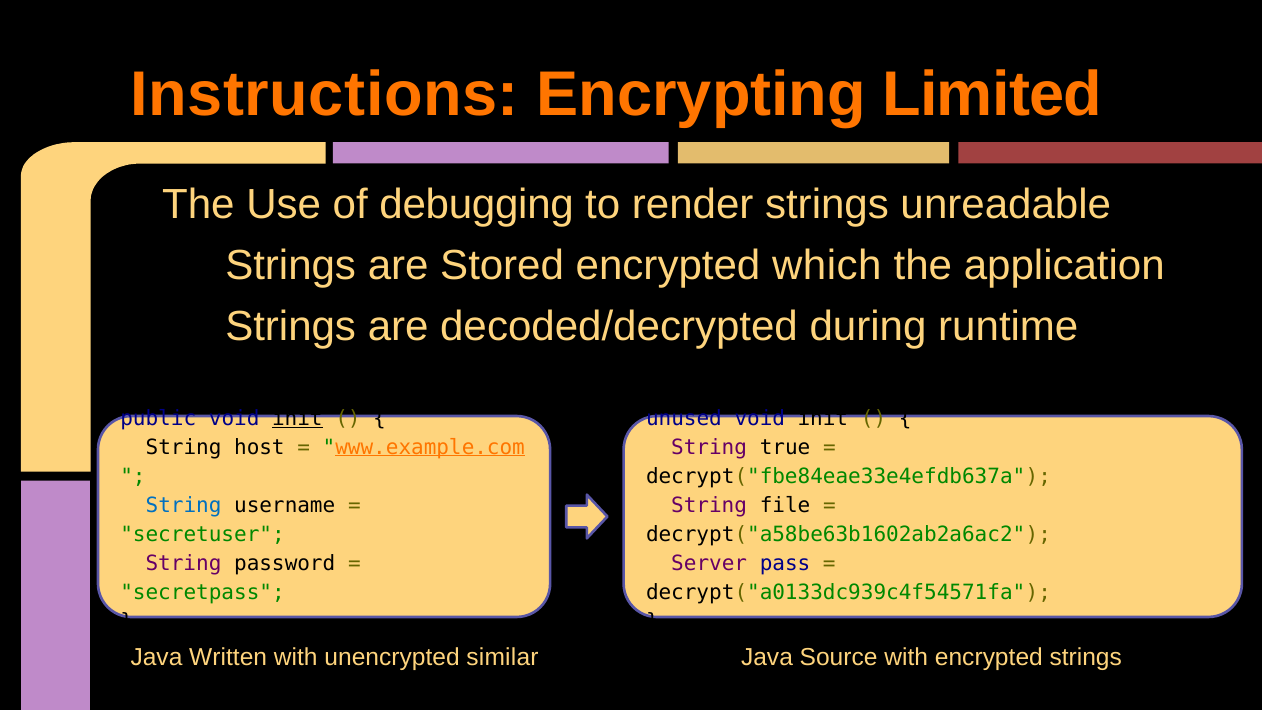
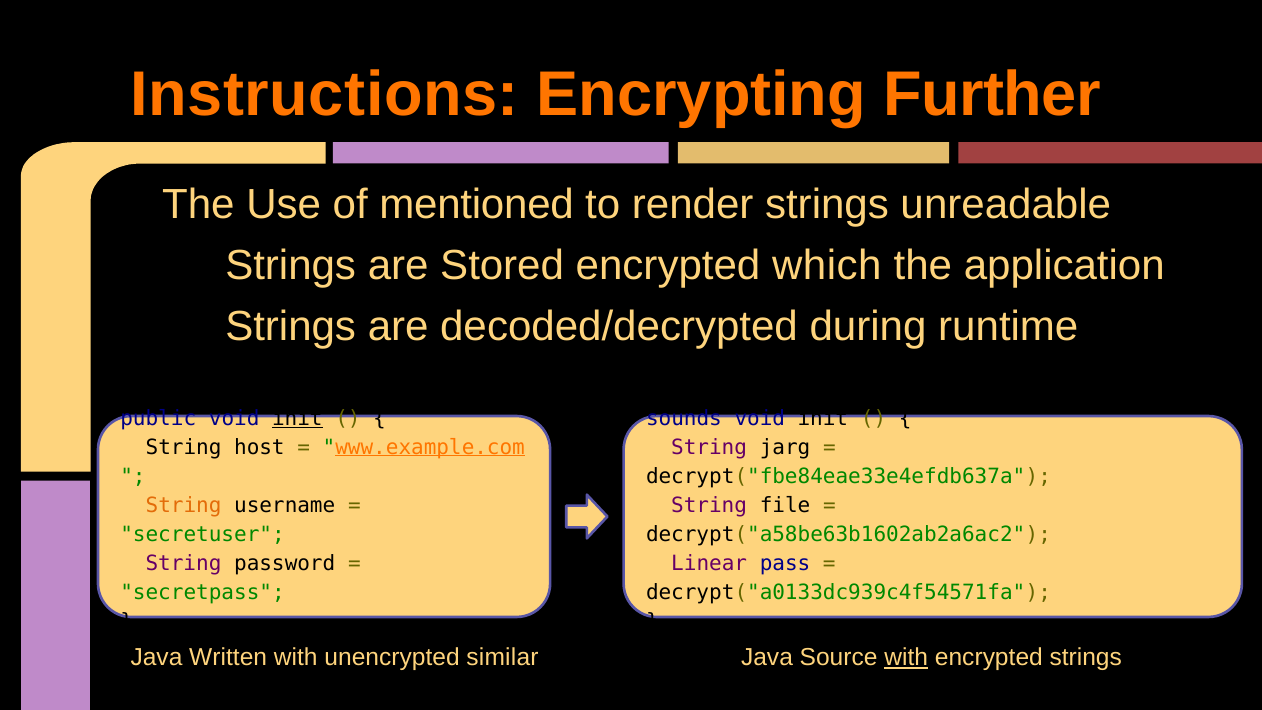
Limited: Limited -> Further
debugging: debugging -> mentioned
unused: unused -> sounds
true: true -> jarg
String at (184, 505) colour: blue -> orange
Server: Server -> Linear
with at (906, 657) underline: none -> present
